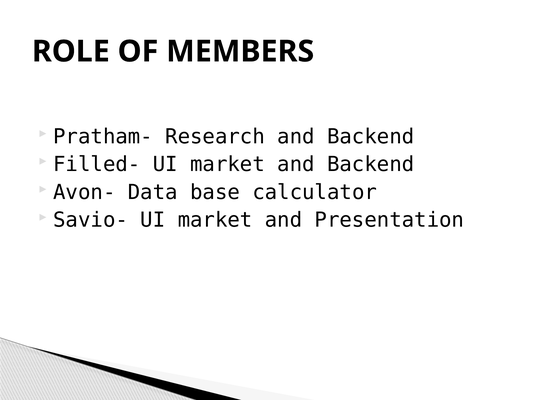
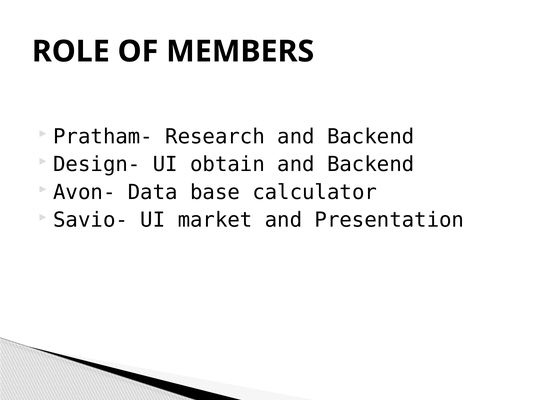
Filled-: Filled- -> Design-
market at (228, 164): market -> obtain
